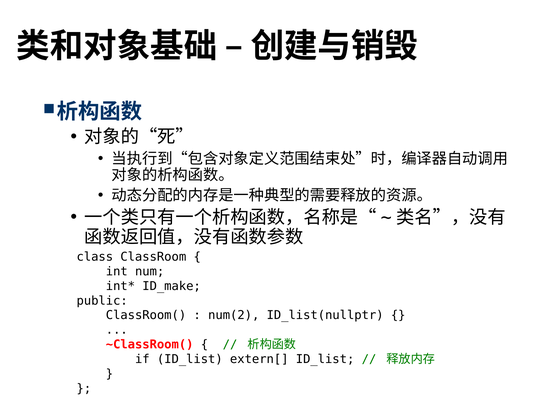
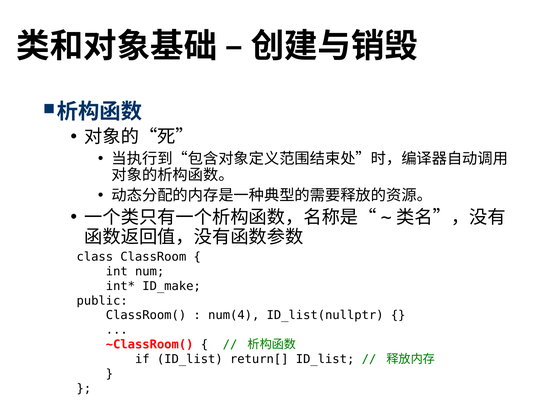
num(2: num(2 -> num(4
extern[: extern[ -> return[
